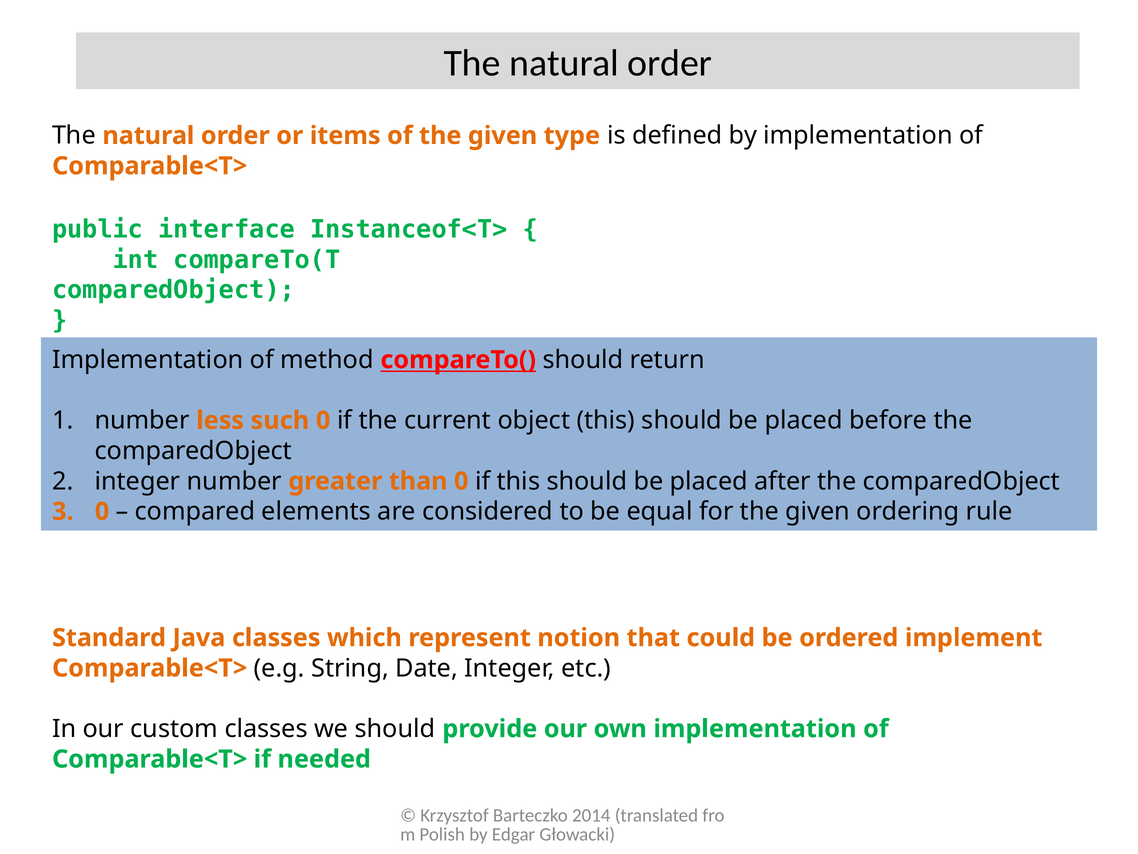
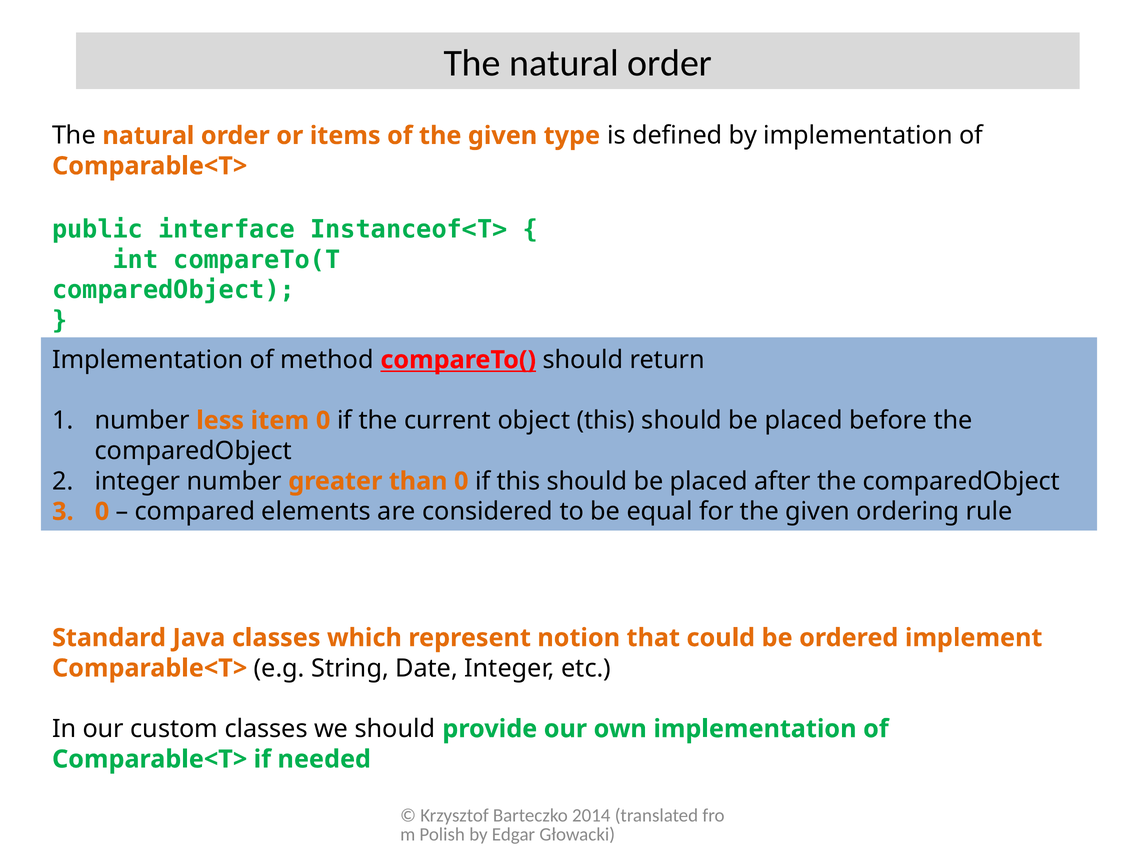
such: such -> item
